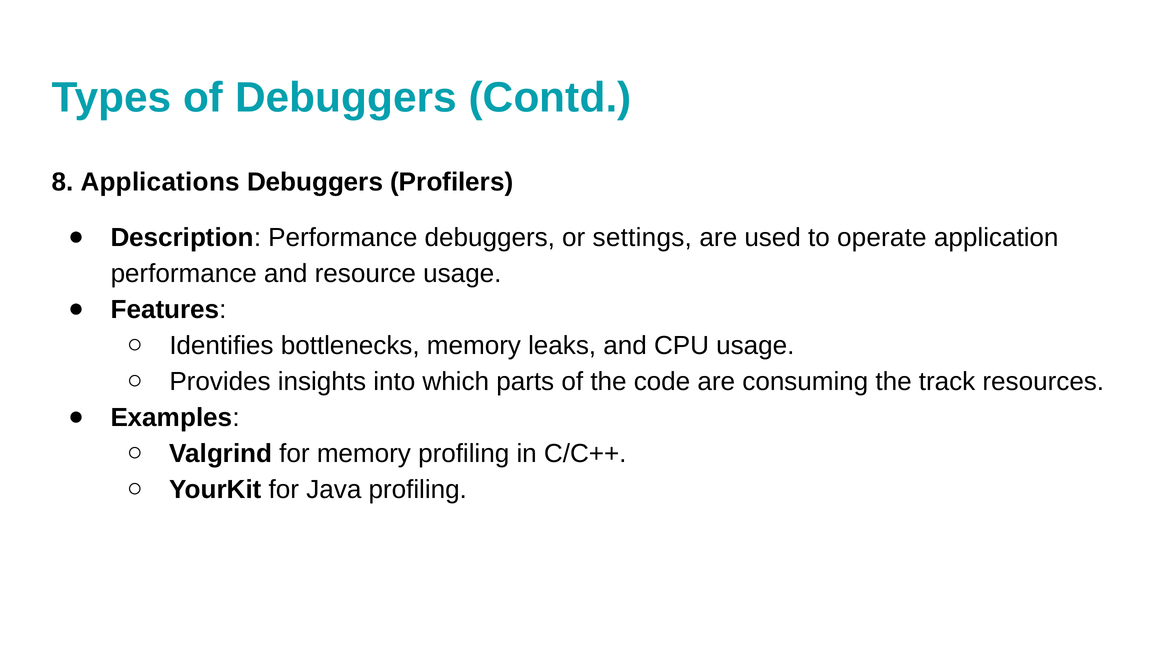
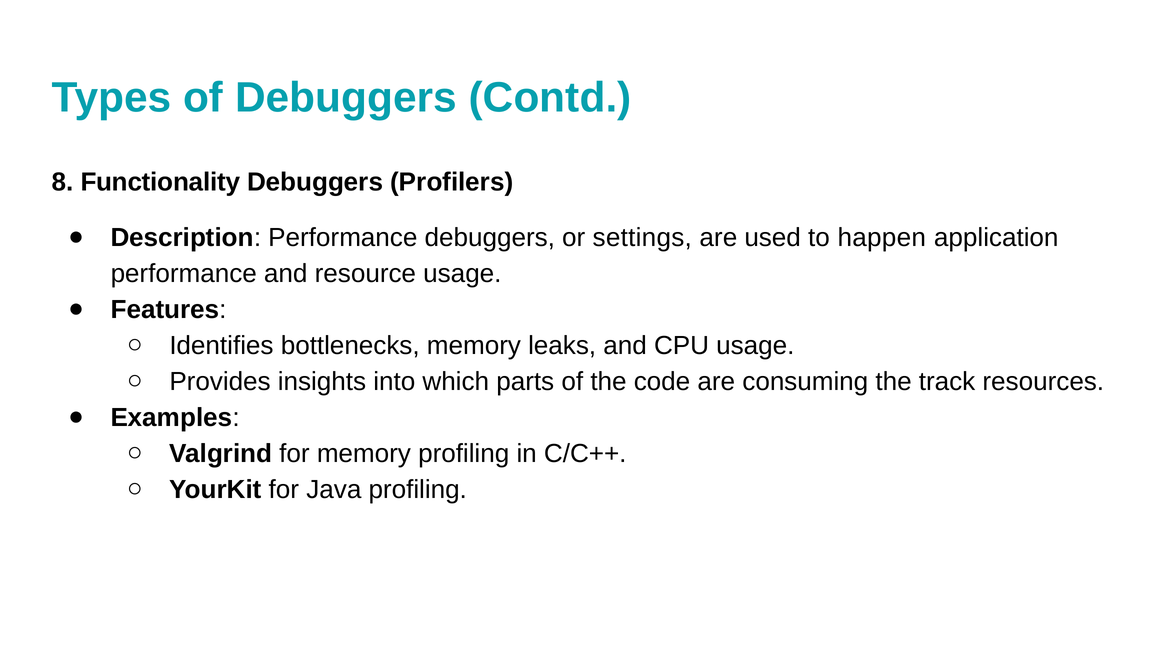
Applications: Applications -> Functionality
operate: operate -> happen
